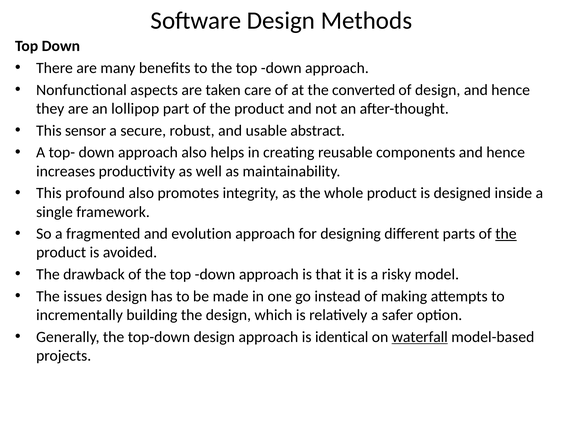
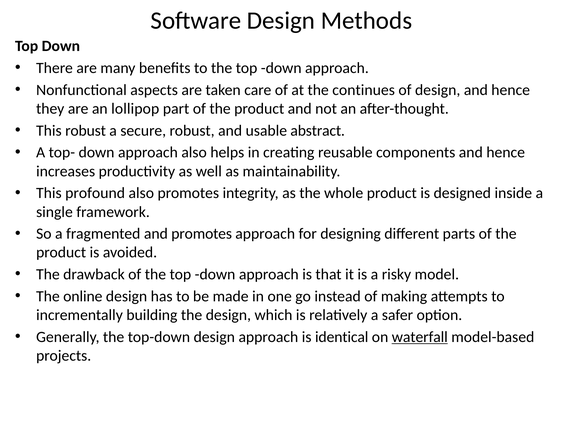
converted: converted -> continues
This sensor: sensor -> robust
and evolution: evolution -> promotes
the at (506, 234) underline: present -> none
issues: issues -> online
